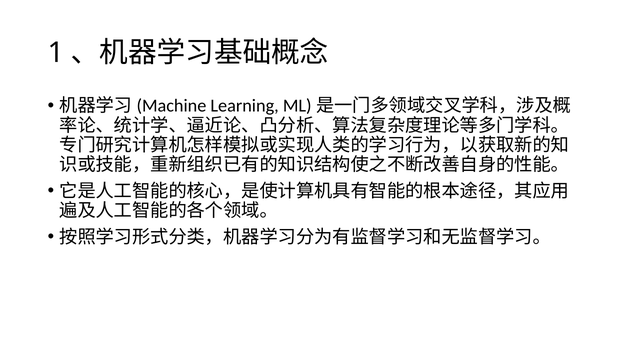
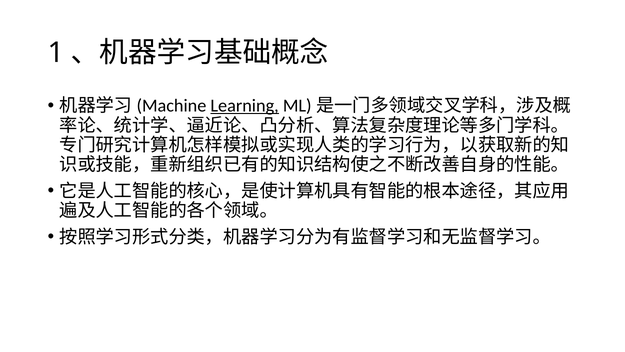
Learning underline: none -> present
